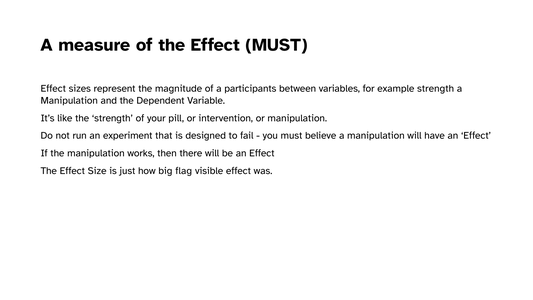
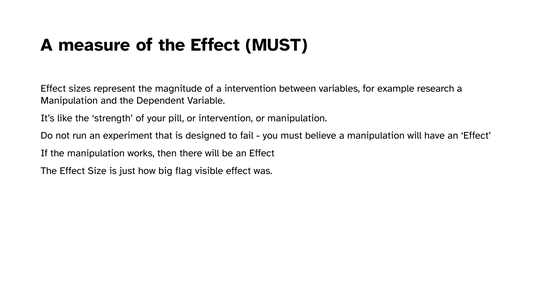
a participants: participants -> intervention
example strength: strength -> research
